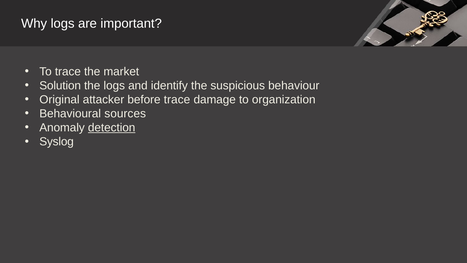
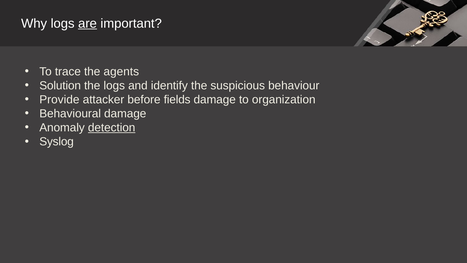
are underline: none -> present
market: market -> agents
Original: Original -> Provide
before trace: trace -> fields
Behavioural sources: sources -> damage
